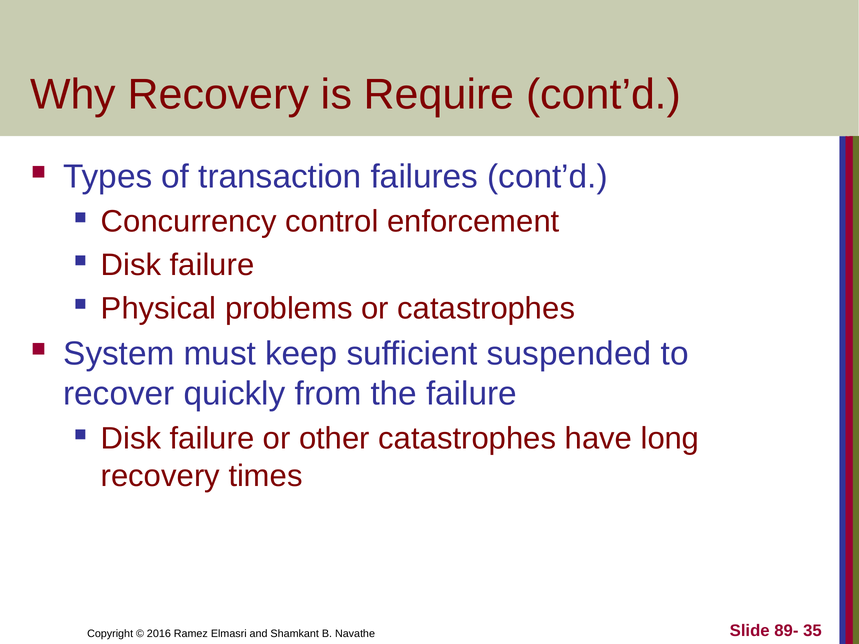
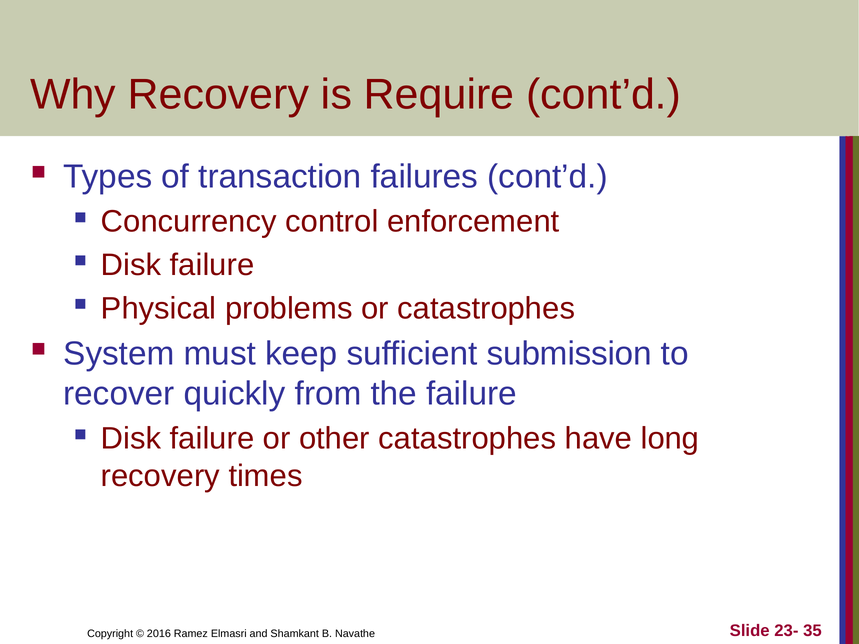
suspended: suspended -> submission
89-: 89- -> 23-
